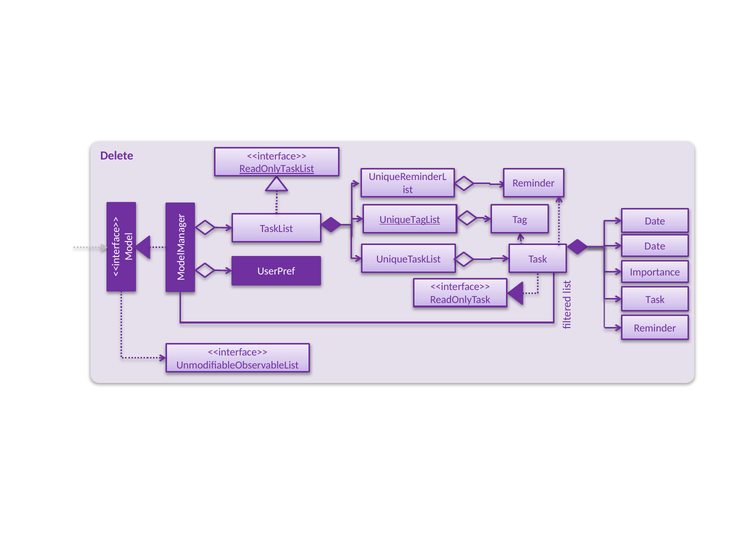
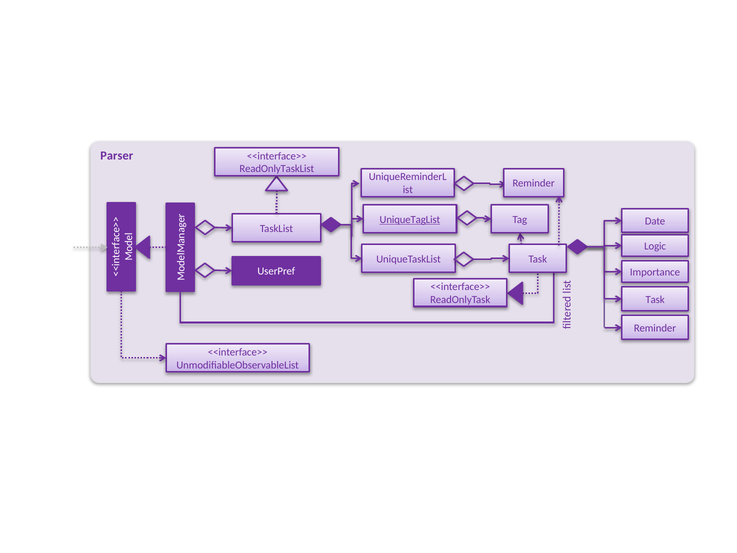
Delete: Delete -> Parser
ReadOnlyTaskList underline: present -> none
Date at (655, 246): Date -> Logic
